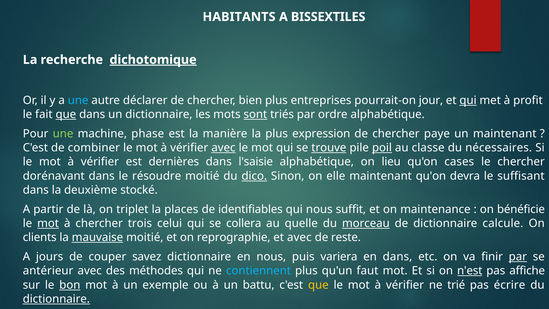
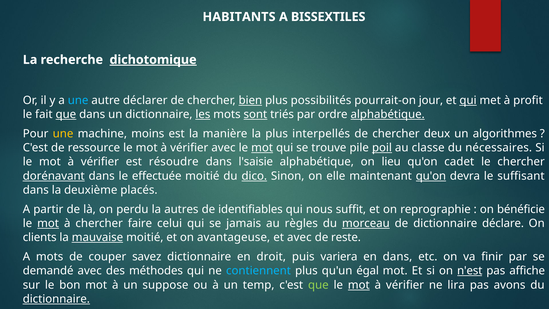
bien underline: none -> present
entreprises: entreprises -> possibilités
les underline: none -> present
alphabétique at (388, 114) underline: none -> present
une at (63, 134) colour: light green -> yellow
phase: phase -> moins
expression: expression -> interpellés
paye: paye -> deux
un maintenant: maintenant -> algorithmes
combiner: combiner -> ressource
avec at (223, 148) underline: present -> none
mot at (262, 148) underline: none -> present
trouve underline: present -> none
dernières: dernières -> résoudre
cases: cases -> cadet
dorénavant underline: none -> present
résoudre: résoudre -> effectuée
qu'on at (431, 176) underline: none -> present
stocké: stocké -> placés
triplet: triplet -> perdu
places: places -> autres
maintenance: maintenance -> reprographie
trois: trois -> faire
collera: collera -> jamais
quelle: quelle -> règles
calcule: calcule -> déclare
reprographie: reprographie -> avantageuse
A jours: jours -> mots
en nous: nous -> droit
par at (518, 257) underline: present -> none
antérieur: antérieur -> demandé
faut: faut -> égal
bon underline: present -> none
exemple: exemple -> suppose
battu: battu -> temp
que at (318, 285) colour: yellow -> light green
mot at (359, 285) underline: none -> present
trié: trié -> lira
écrire: écrire -> avons
